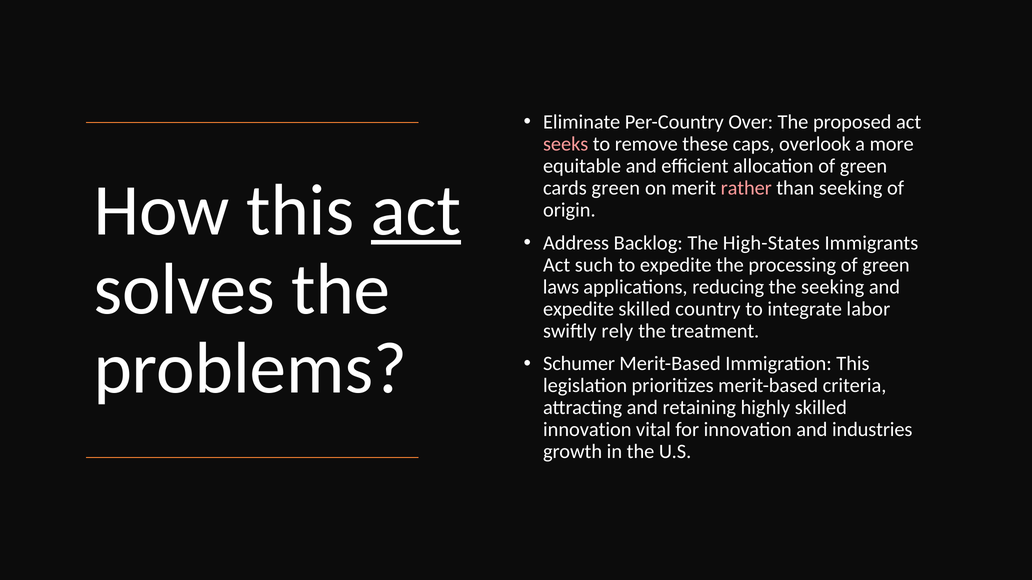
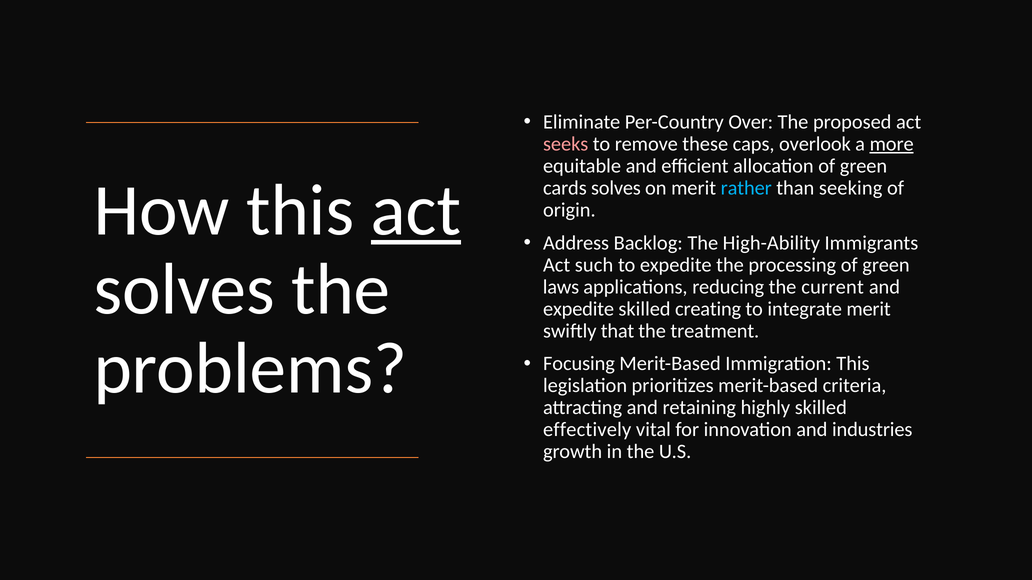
more underline: none -> present
cards green: green -> solves
rather colour: pink -> light blue
High-States: High-States -> High-Ability
the seeking: seeking -> current
country: country -> creating
integrate labor: labor -> merit
rely: rely -> that
Schumer: Schumer -> Focusing
innovation at (587, 430): innovation -> effectively
